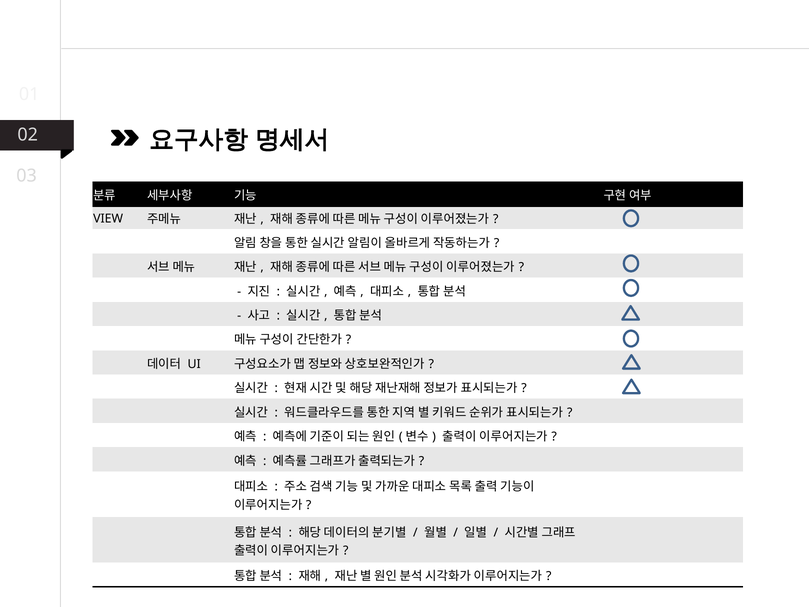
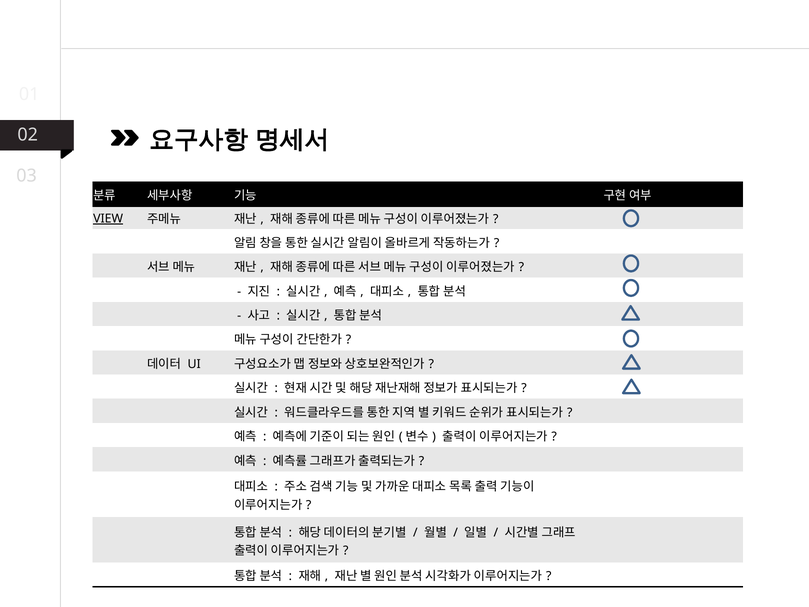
VIEW underline: none -> present
